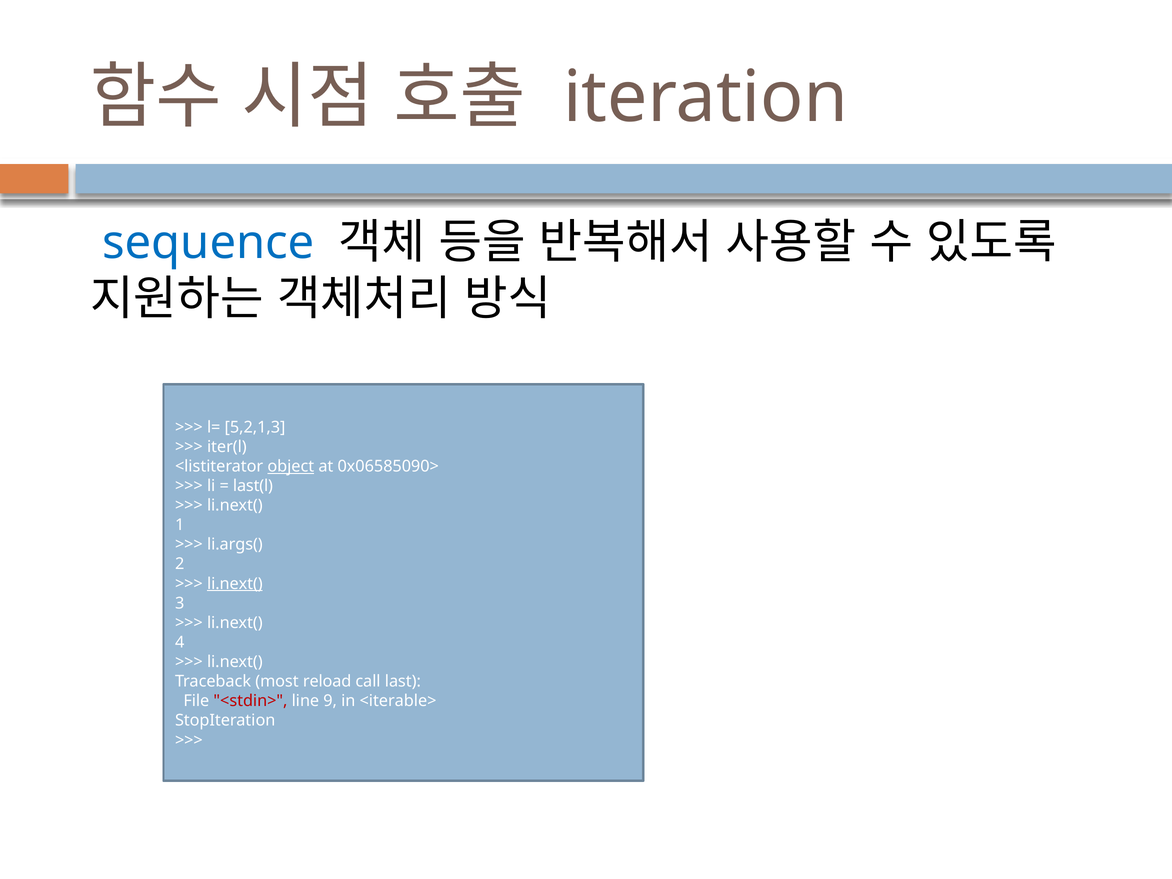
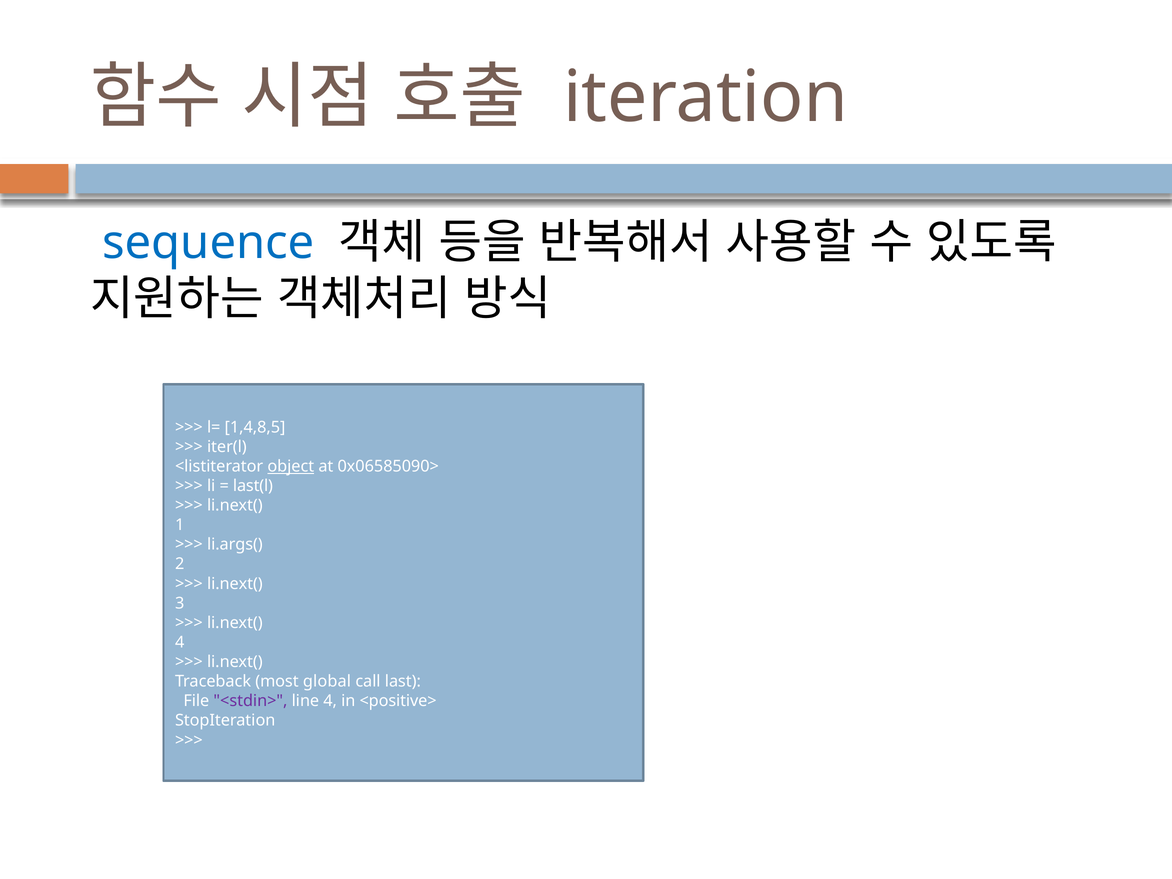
5,2,1,3: 5,2,1,3 -> 1,4,8,5
li.next( at (235, 584) underline: present -> none
reload: reload -> global
<stdin> colour: red -> purple
line 9: 9 -> 4
<iterable>: <iterable> -> <positive>
